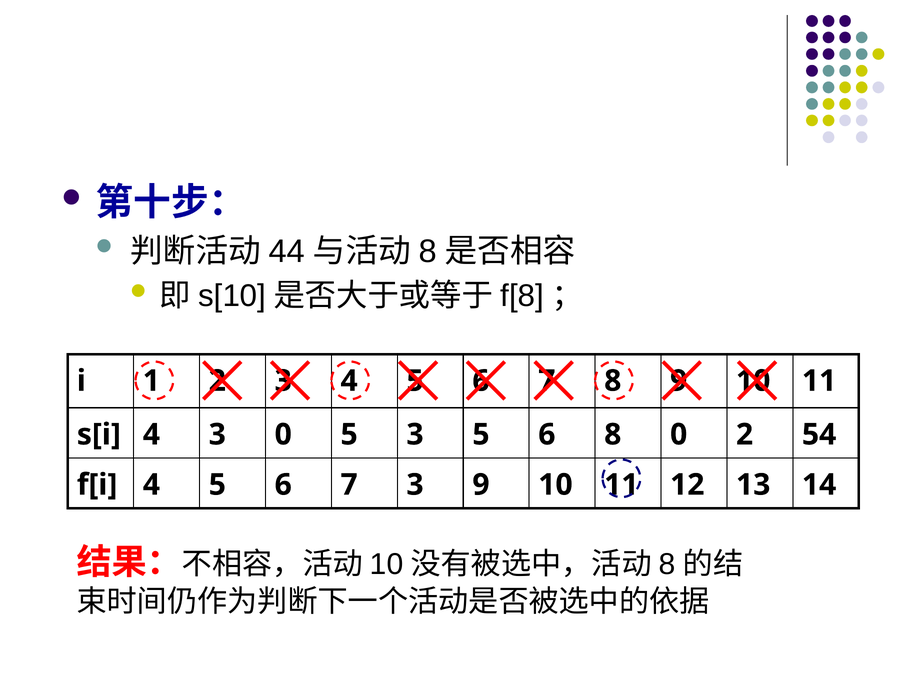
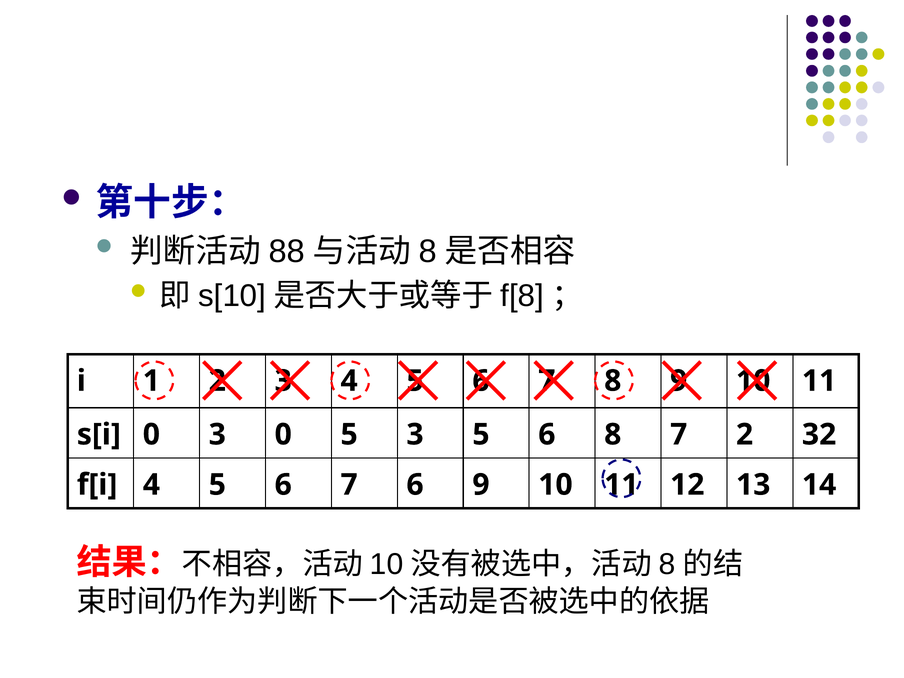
44: 44 -> 88
s[i 4: 4 -> 0
8 0: 0 -> 7
54: 54 -> 32
7 3: 3 -> 6
